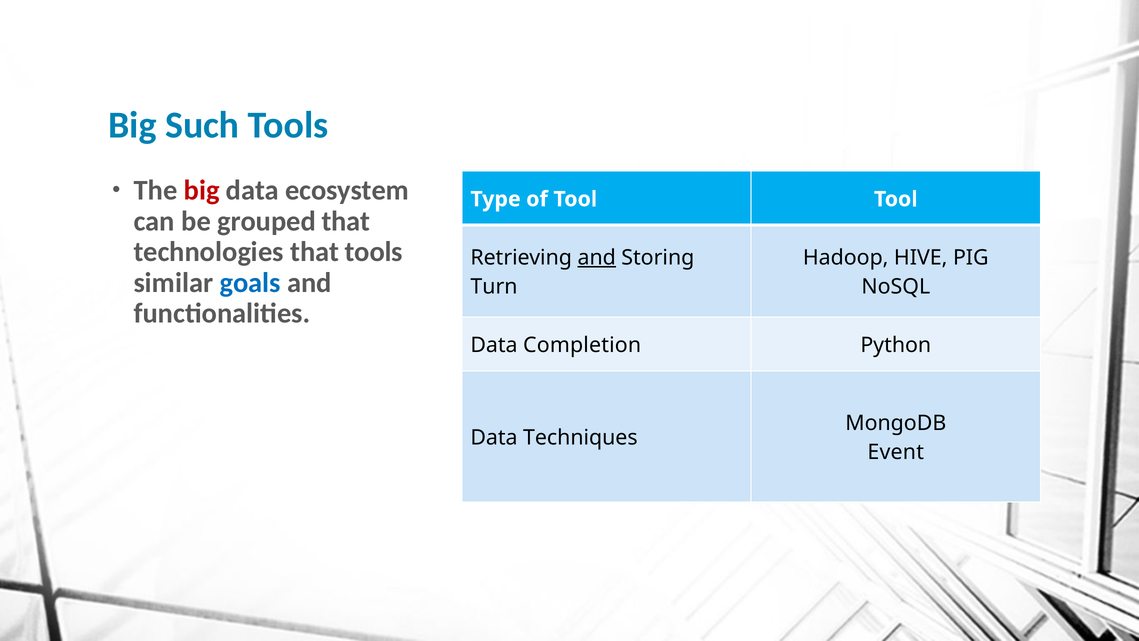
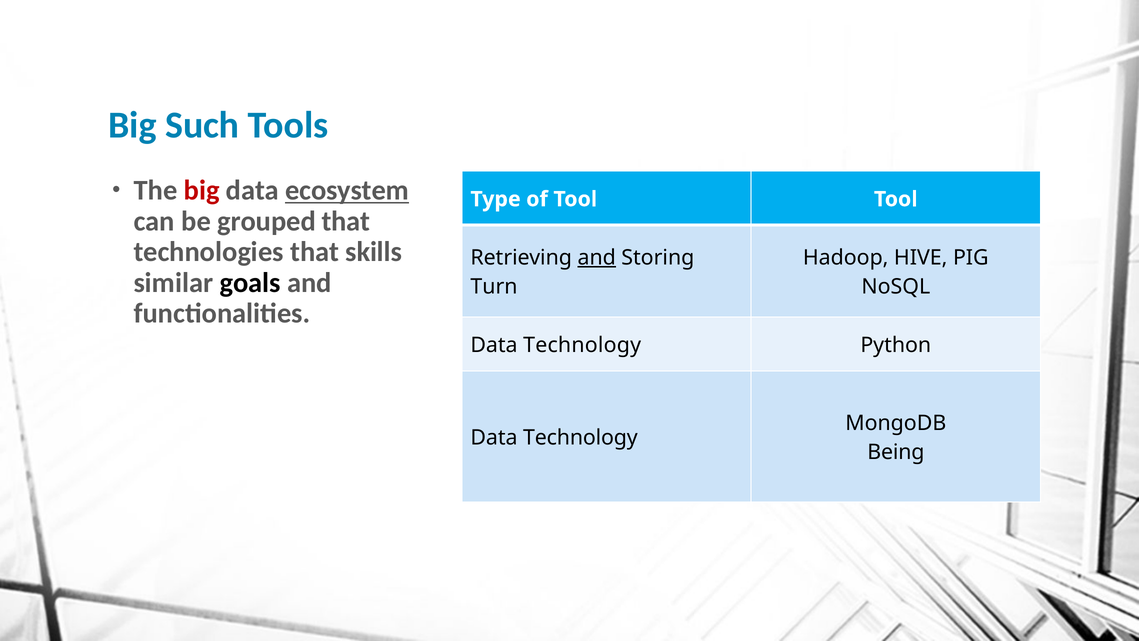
ecosystem underline: none -> present
that tools: tools -> skills
goals colour: blue -> black
Completion at (582, 345): Completion -> Technology
Techniques at (580, 438): Techniques -> Technology
Event: Event -> Being
